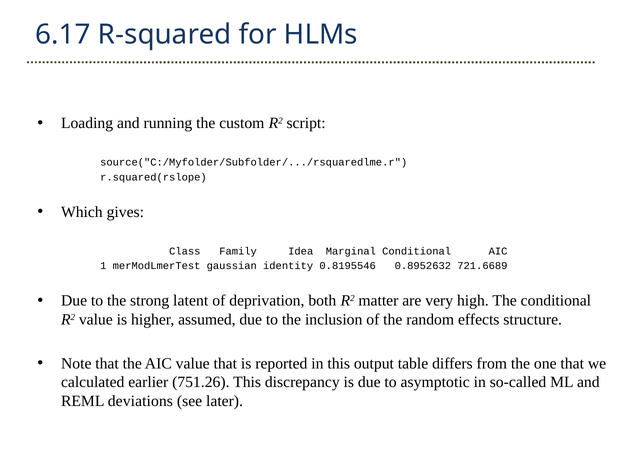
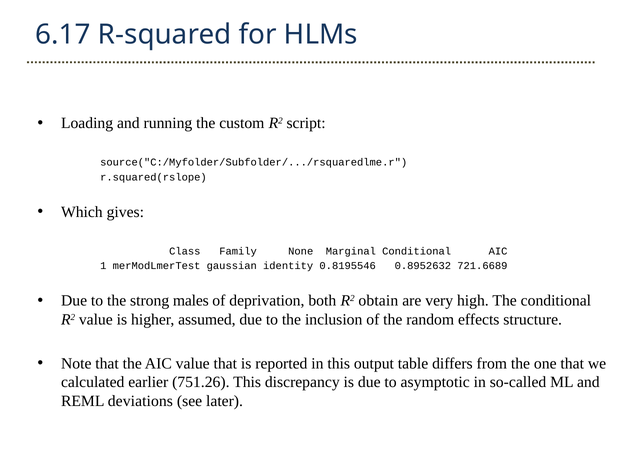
Idea: Idea -> None
latent: latent -> males
matter: matter -> obtain
